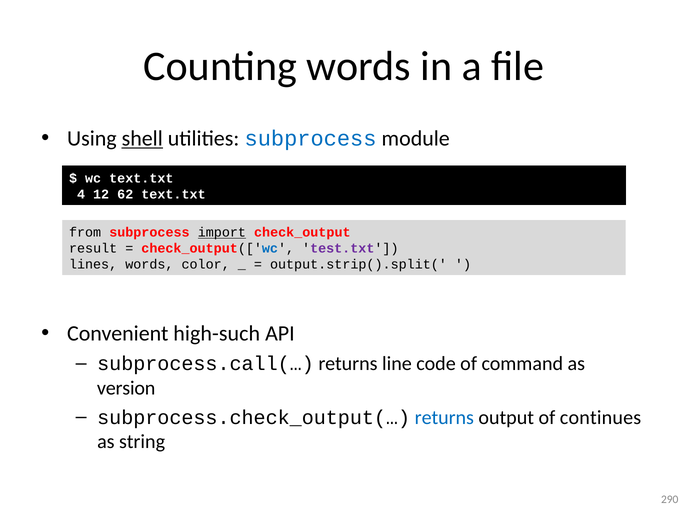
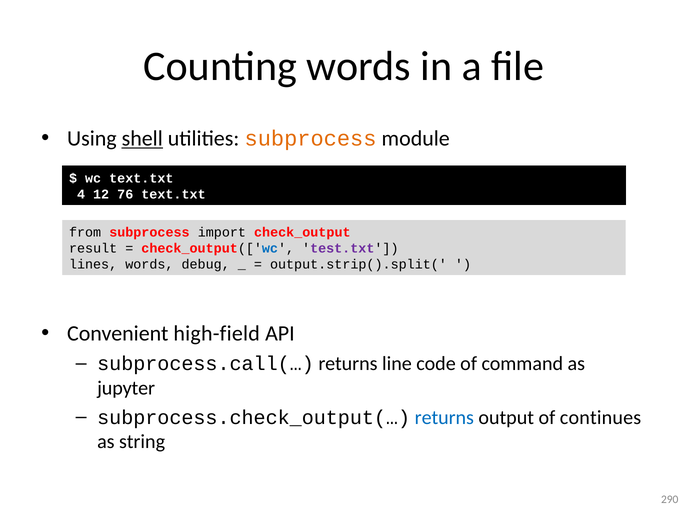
subprocess at (311, 139) colour: blue -> orange
62: 62 -> 76
import underline: present -> none
color: color -> debug
high-such: high-such -> high-field
version: version -> jupyter
